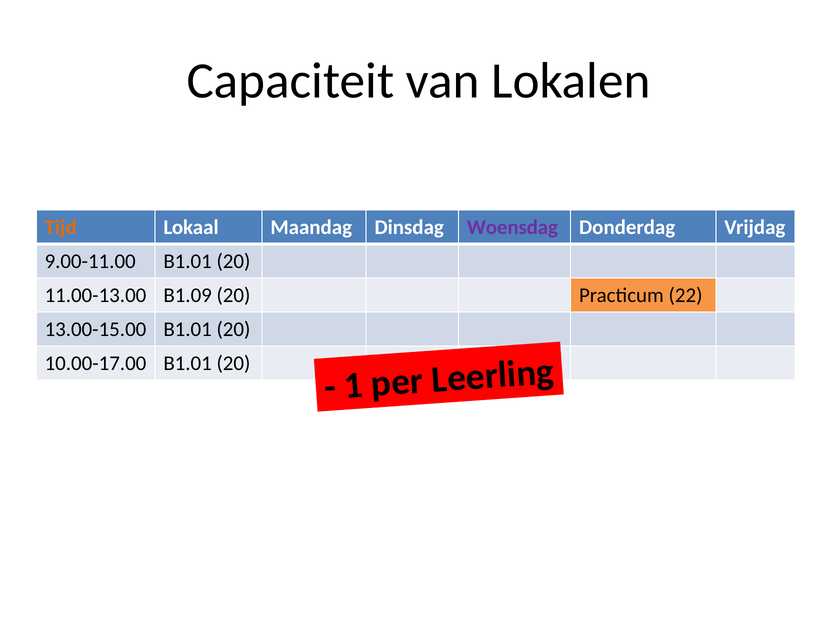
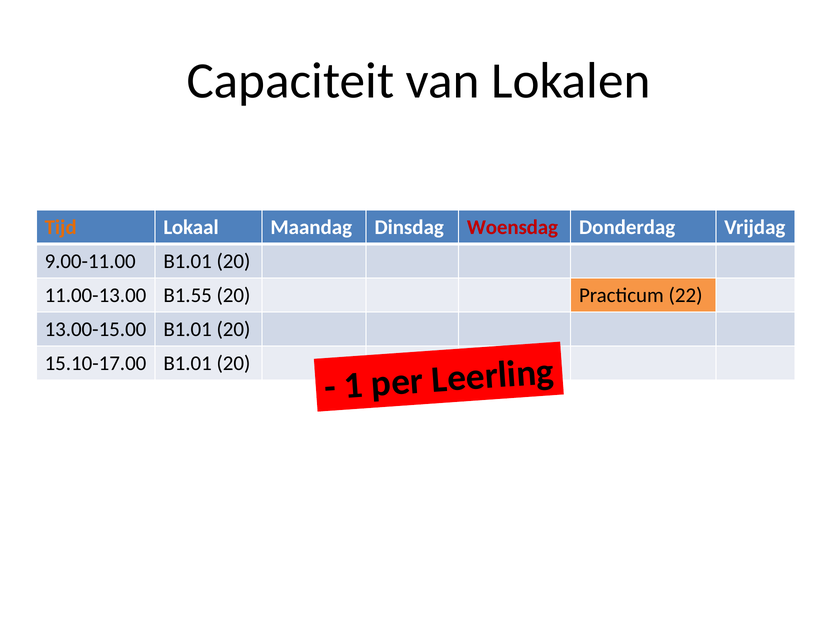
Woensdag colour: purple -> red
B1.09: B1.09 -> B1.55
10.00-17.00: 10.00-17.00 -> 15.10-17.00
